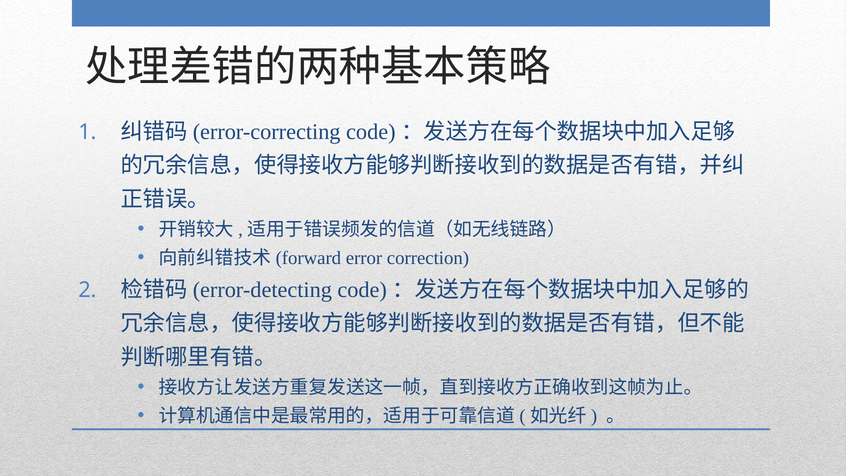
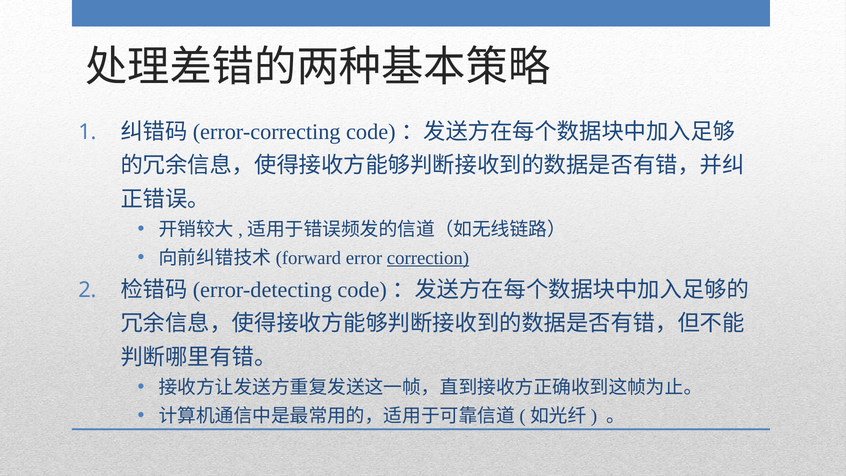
correction underline: none -> present
